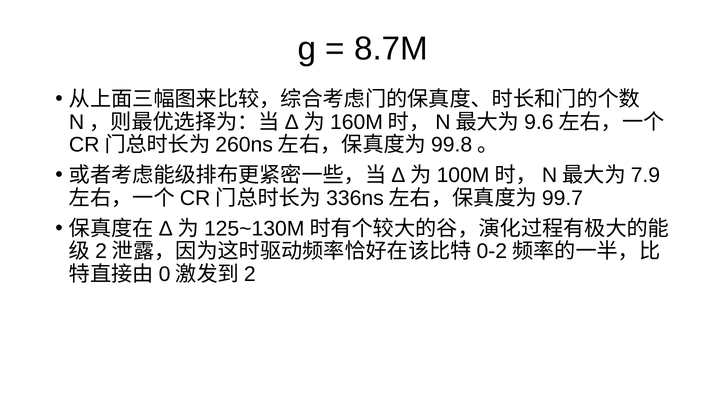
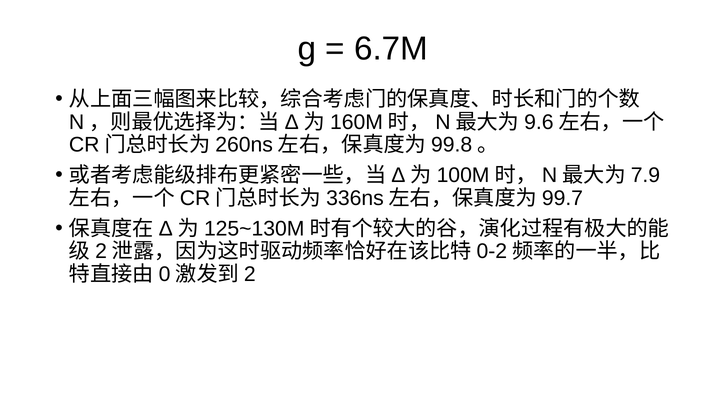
8.7M: 8.7M -> 6.7M
